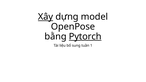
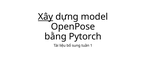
Pytorch underline: present -> none
